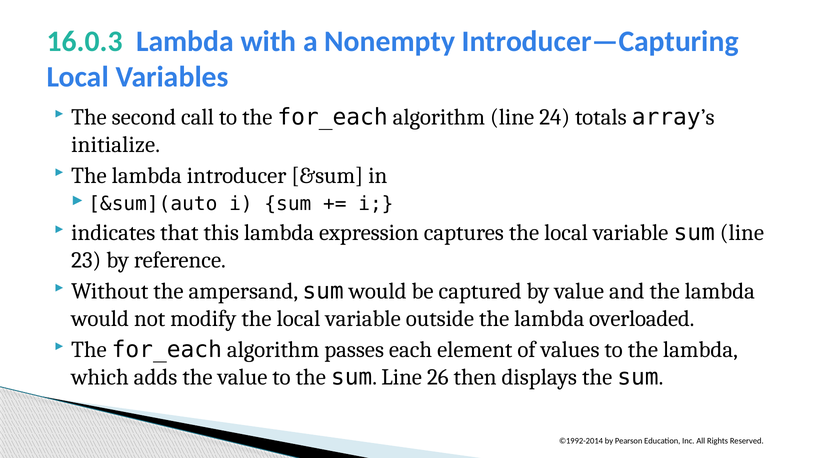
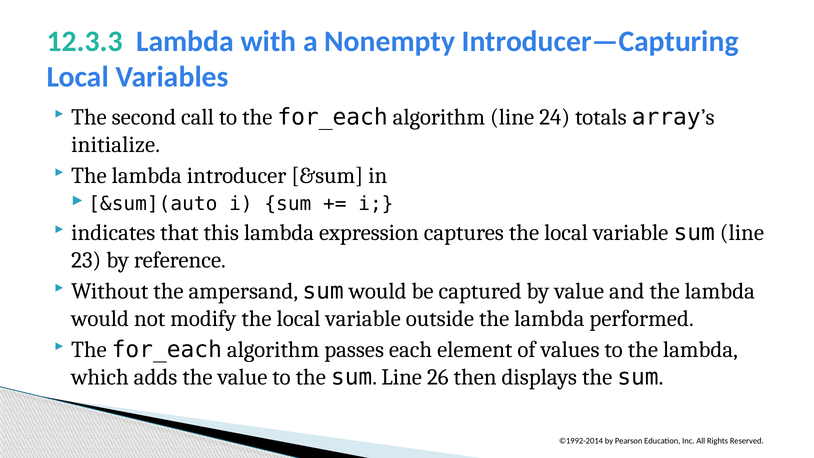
16.0.3: 16.0.3 -> 12.3.3
overloaded: overloaded -> performed
